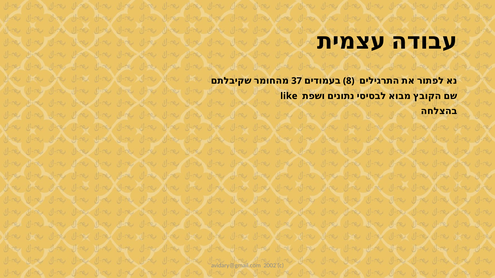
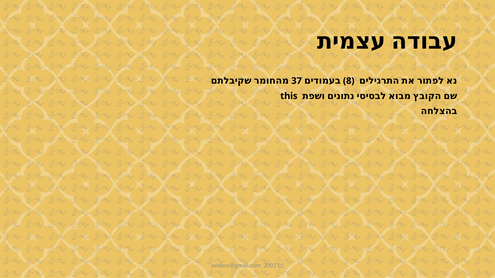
like: like -> this
